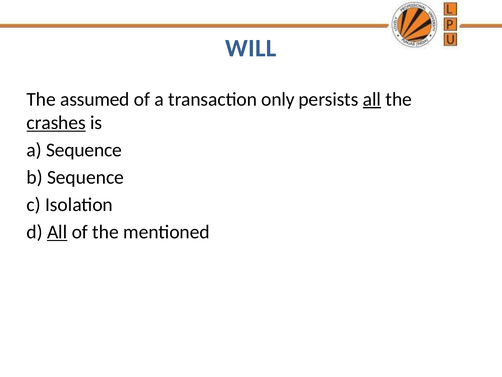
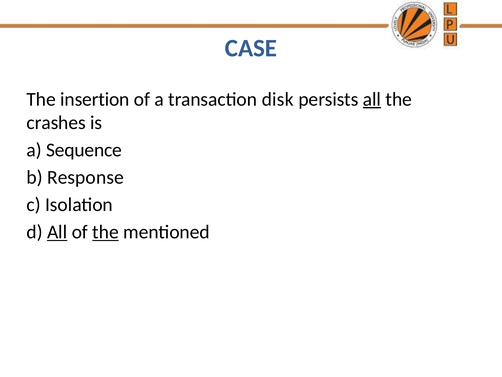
WILL: WILL -> CASE
assumed: assumed -> insertion
only: only -> disk
crashes underline: present -> none
b Sequence: Sequence -> Response
the at (105, 232) underline: none -> present
